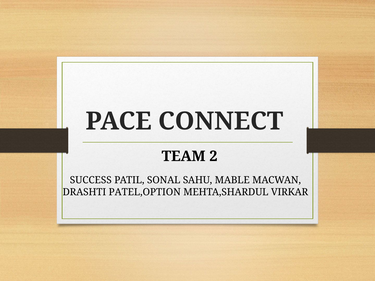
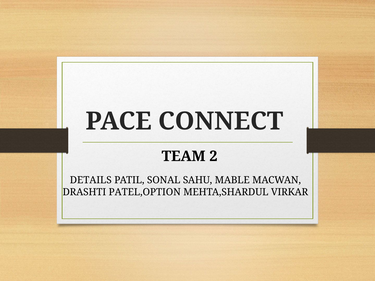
SUCCESS: SUCCESS -> DETAILS
